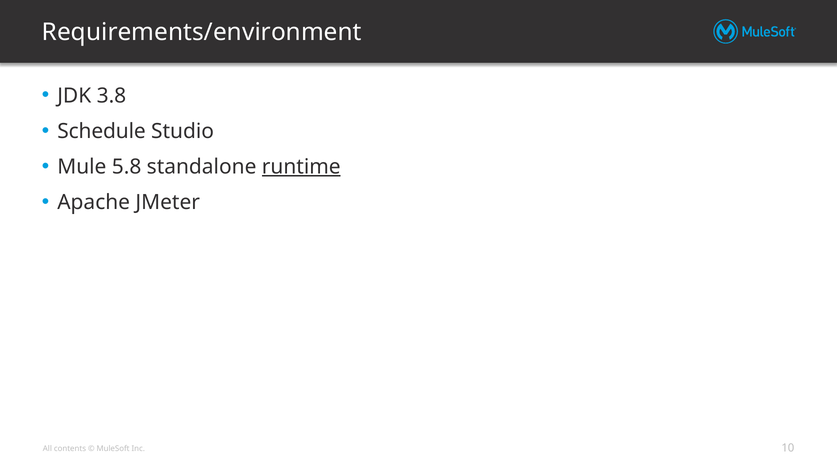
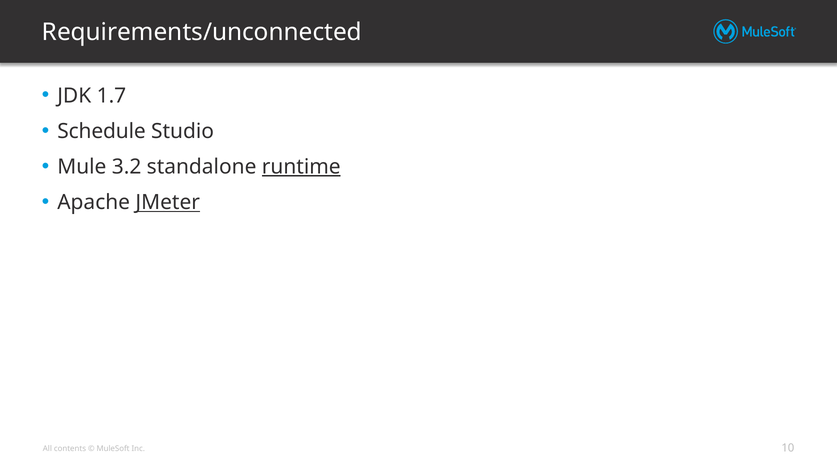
Requirements/environment: Requirements/environment -> Requirements/unconnected
3.8: 3.8 -> 1.7
5.8: 5.8 -> 3.2
JMeter underline: none -> present
